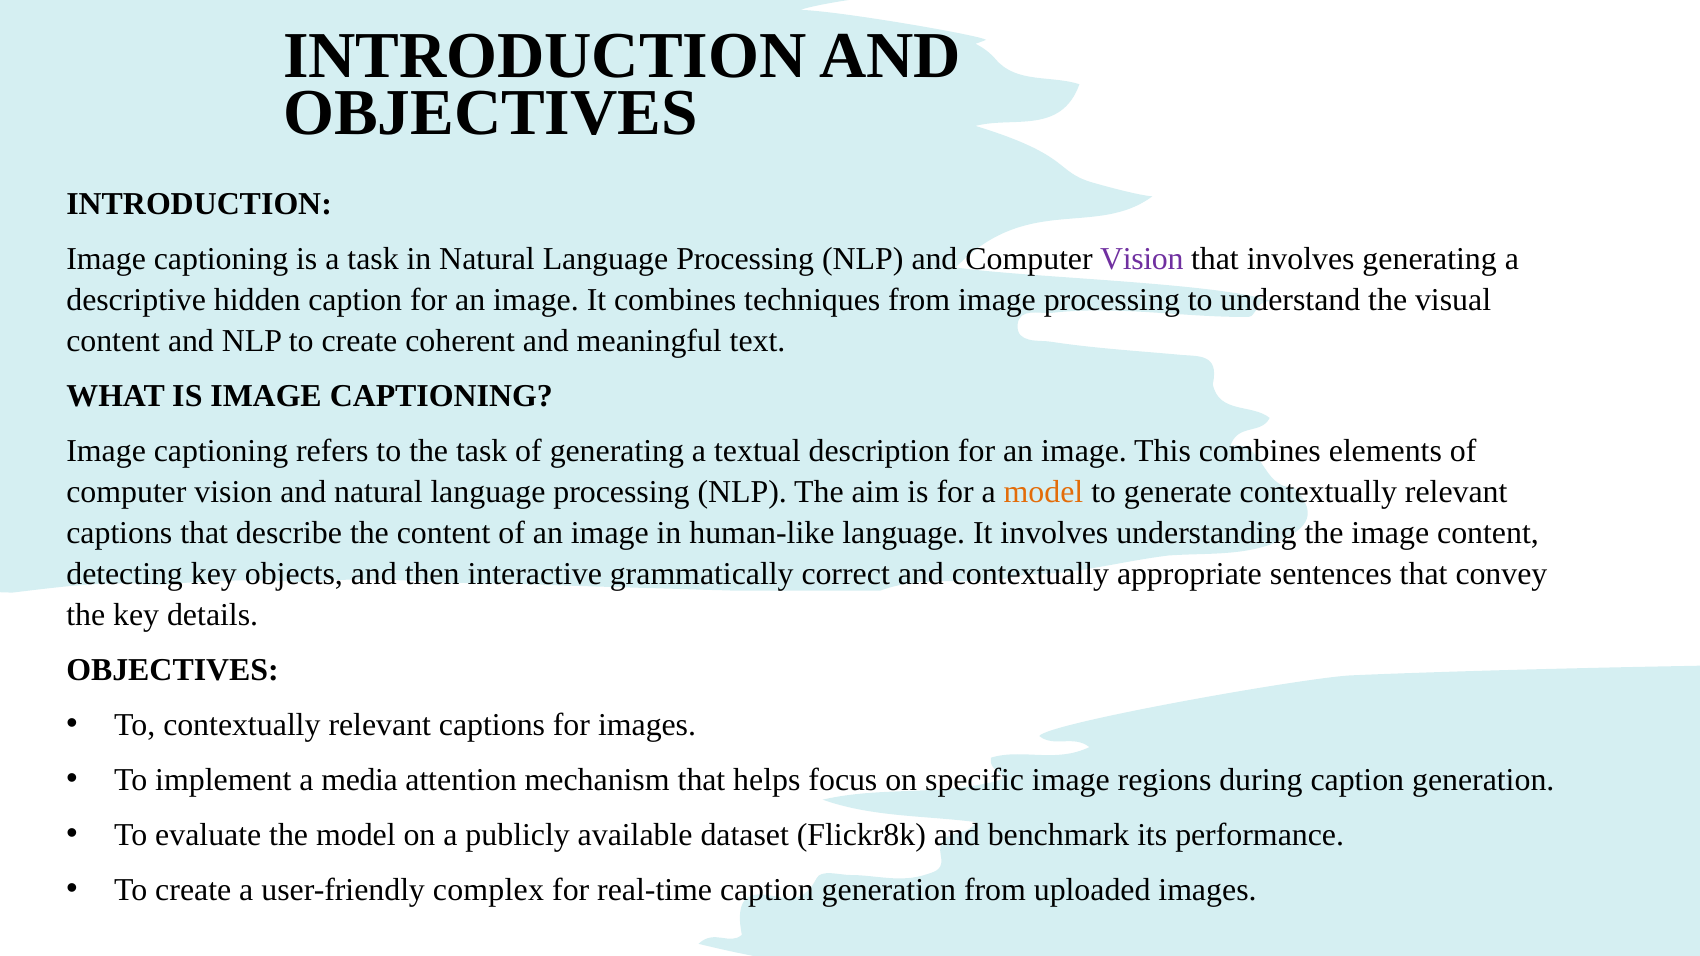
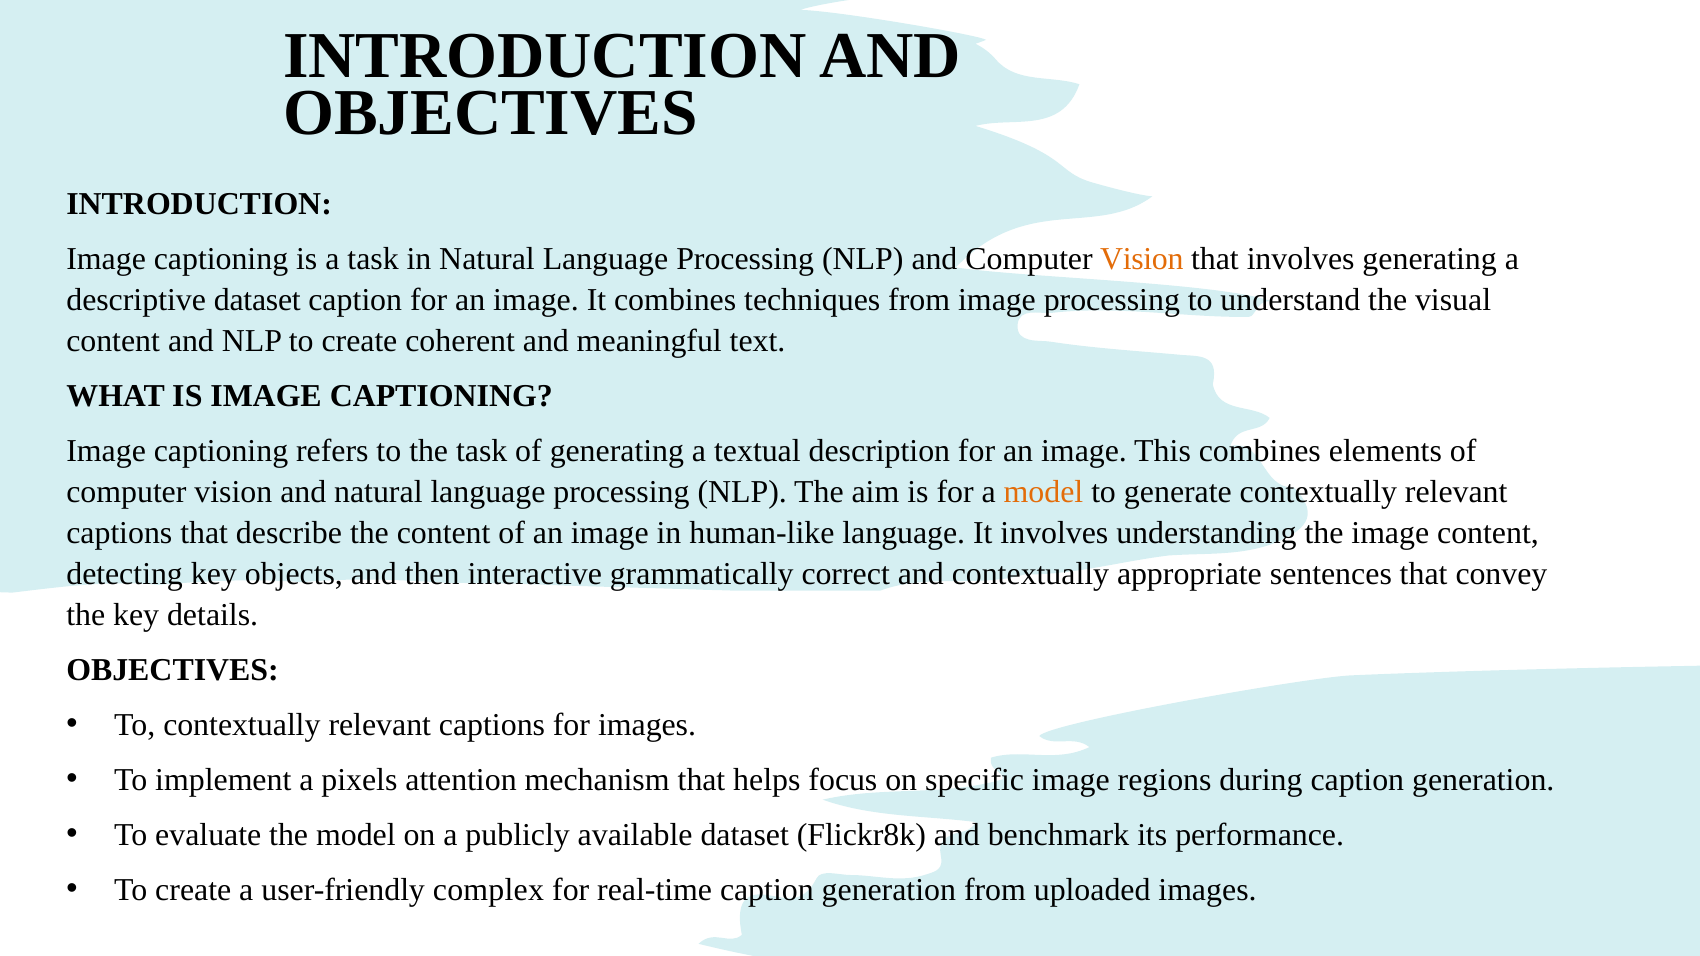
Vision at (1142, 259) colour: purple -> orange
descriptive hidden: hidden -> dataset
media: media -> pixels
